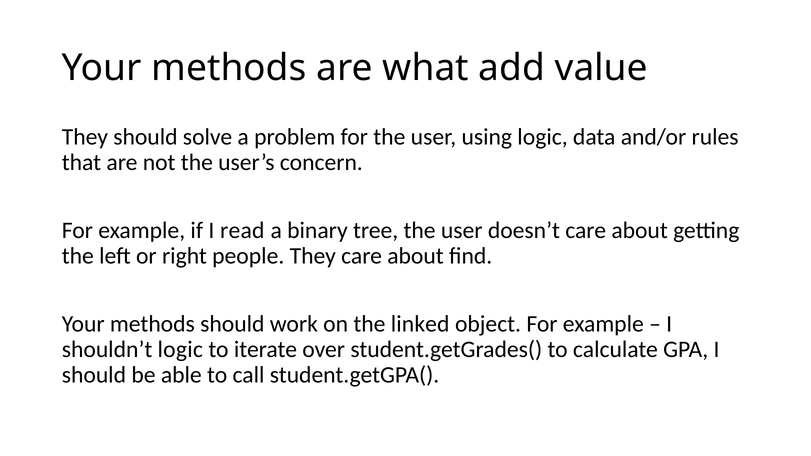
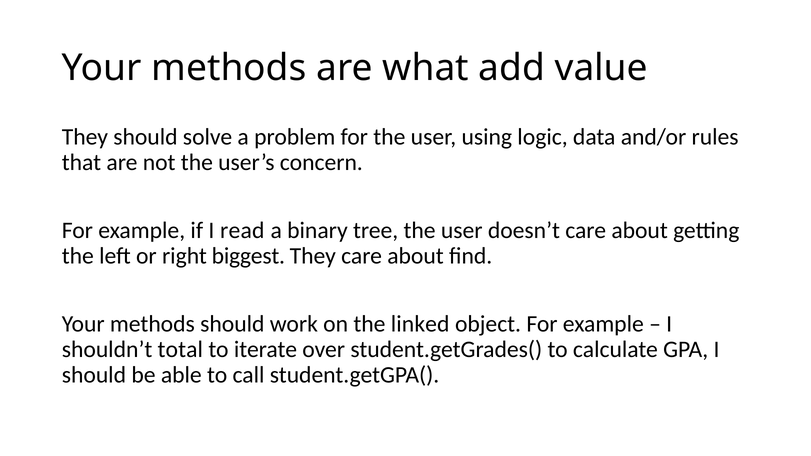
people: people -> biggest
shouldn’t logic: logic -> total
